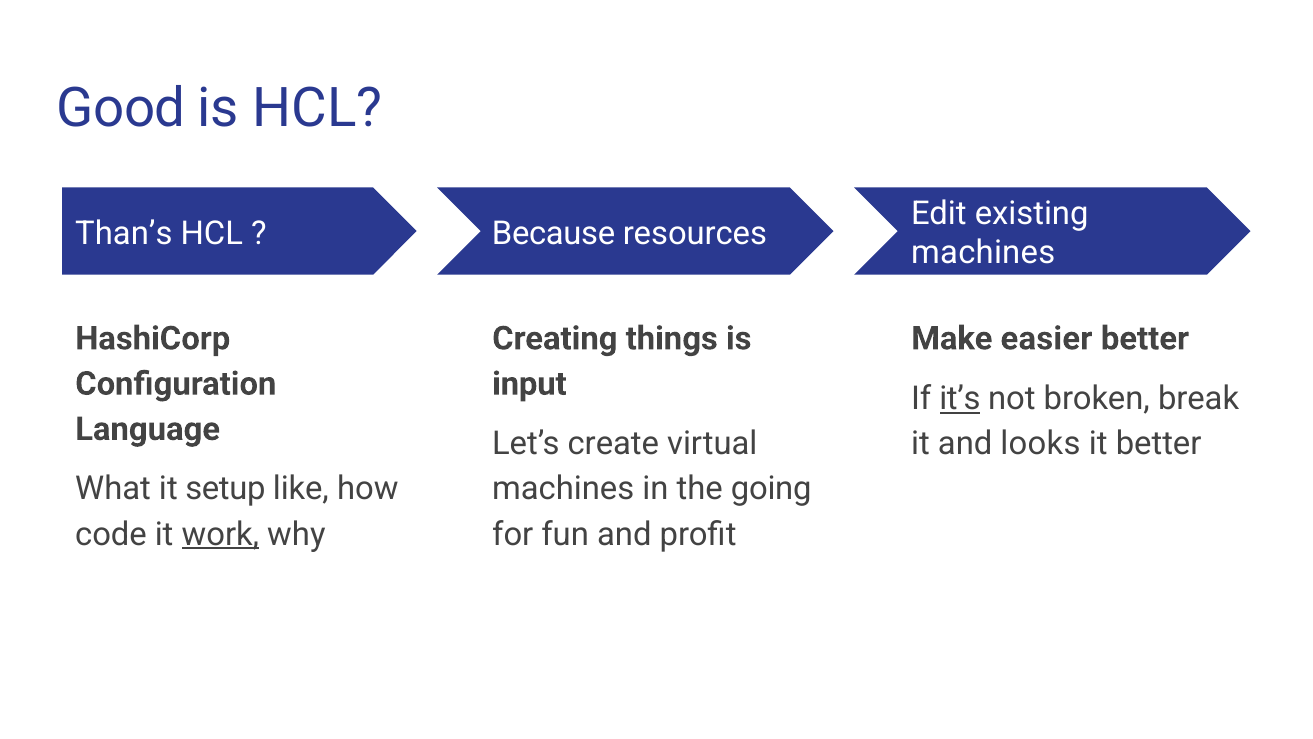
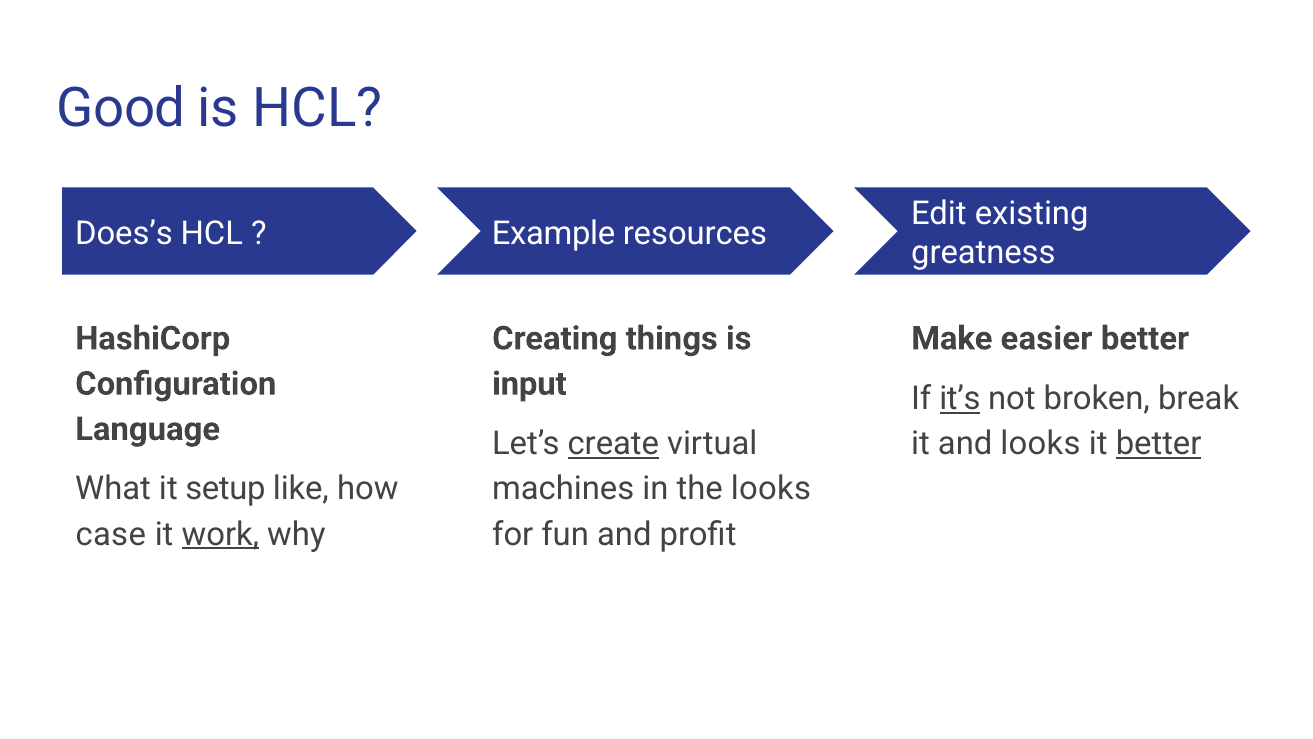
Than’s: Than’s -> Does’s
Because: Because -> Example
machines at (983, 253): machines -> greatness
create underline: none -> present
better at (1159, 443) underline: none -> present
the going: going -> looks
code: code -> case
